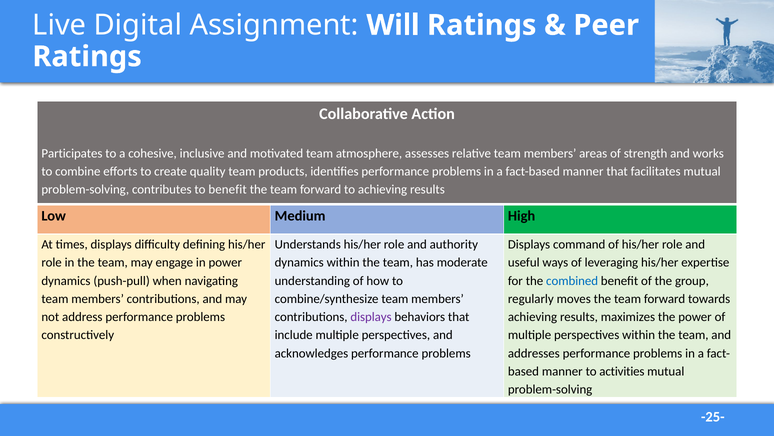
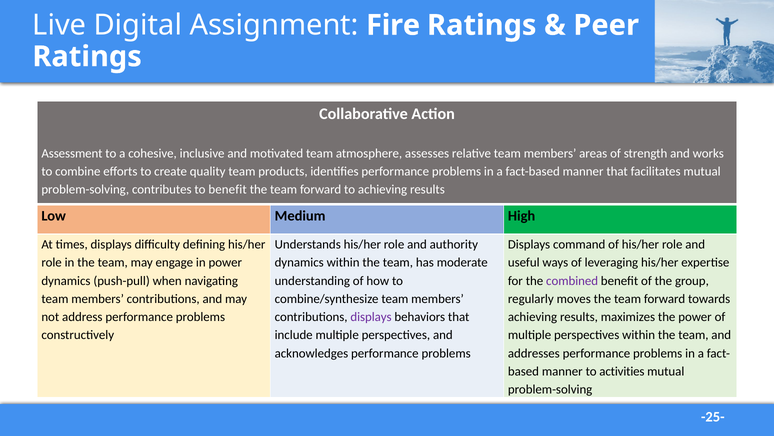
Will: Will -> Fire
Participates: Participates -> Assessment
combined colour: blue -> purple
